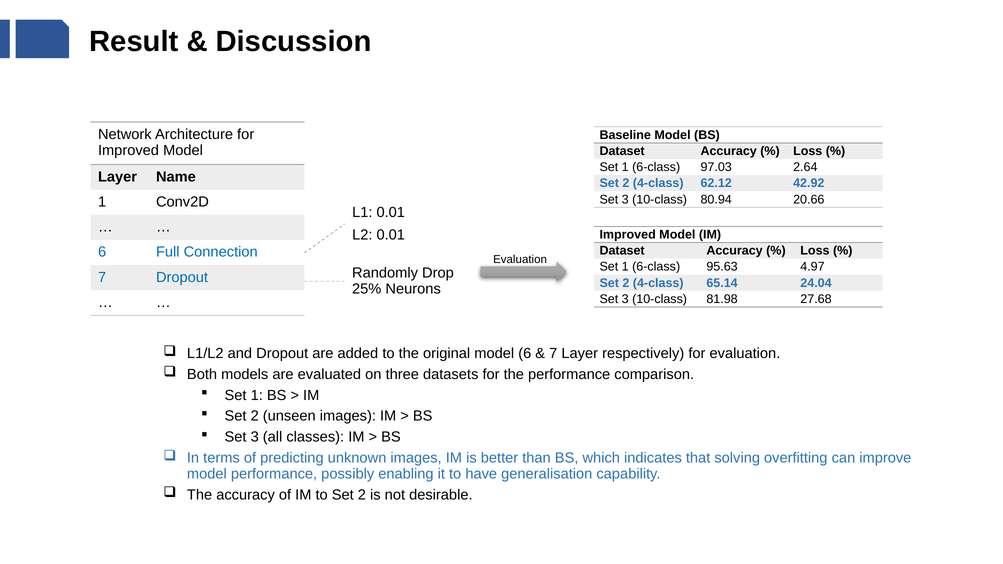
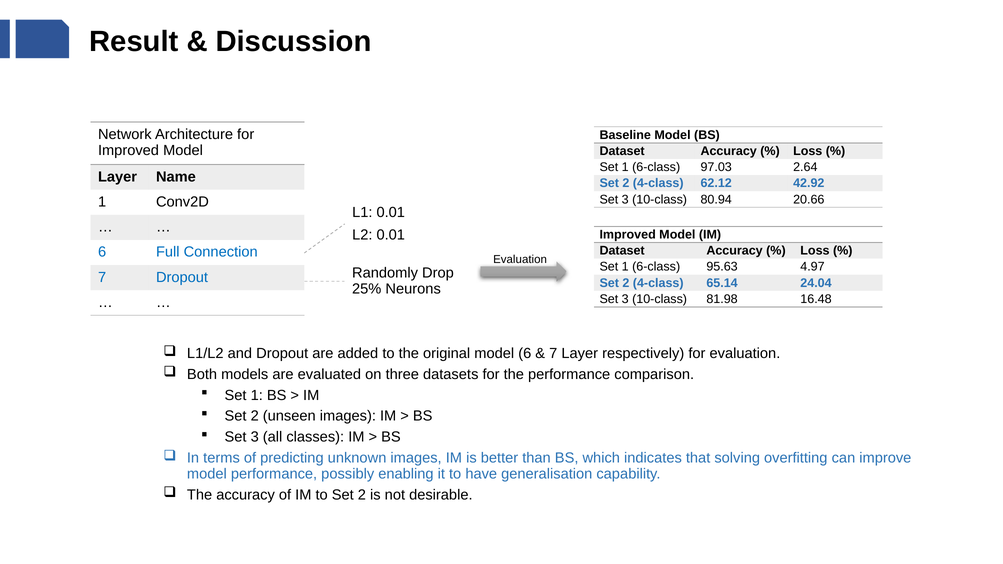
27.68: 27.68 -> 16.48
